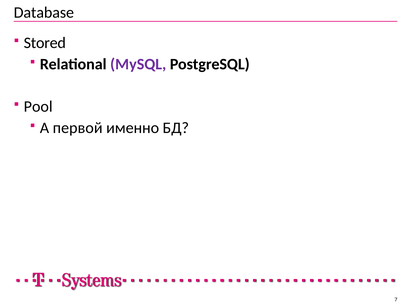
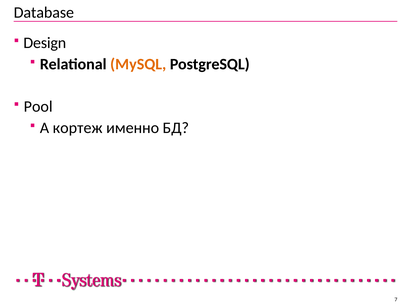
Stored: Stored -> Design
MySQL colour: purple -> orange
первой: первой -> кортеж
